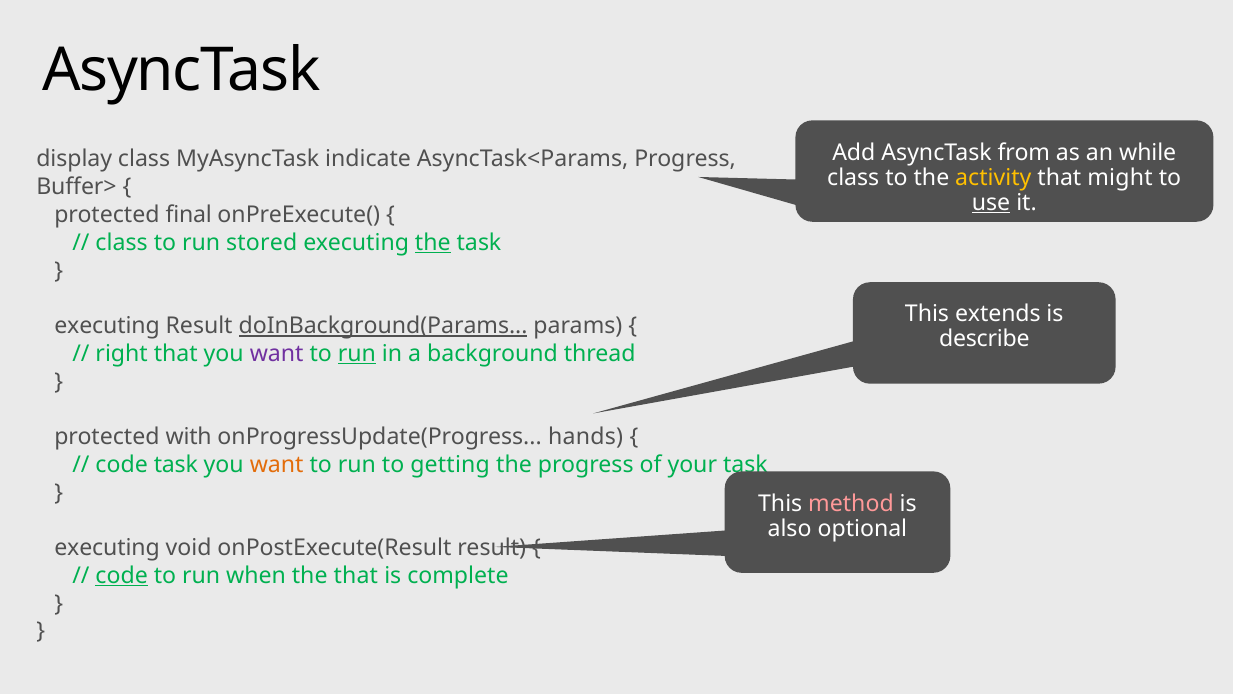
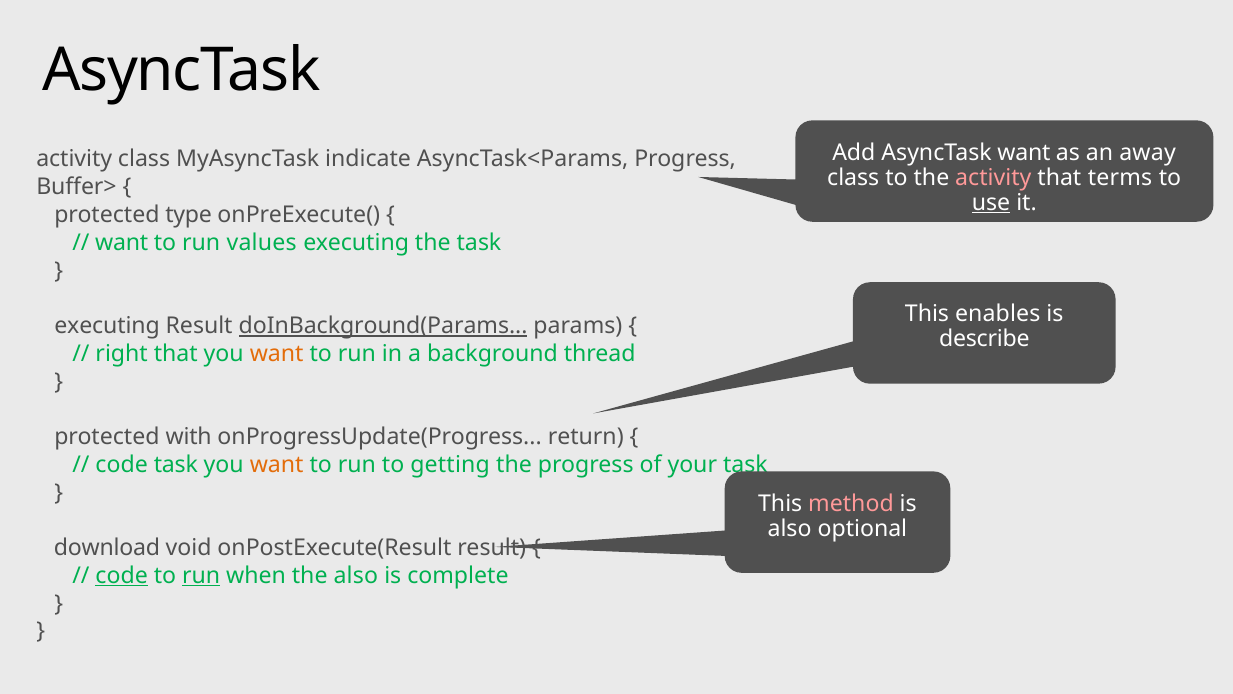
AsyncTask from: from -> want
while: while -> away
display at (74, 159): display -> activity
activity at (993, 177) colour: yellow -> pink
might: might -> terms
final: final -> type
class at (122, 242): class -> want
stored: stored -> values
the at (433, 242) underline: present -> none
extends: extends -> enables
want at (277, 353) colour: purple -> orange
run at (357, 353) underline: present -> none
hands: hands -> return
executing at (107, 548): executing -> download
run at (201, 575) underline: none -> present
the that: that -> also
